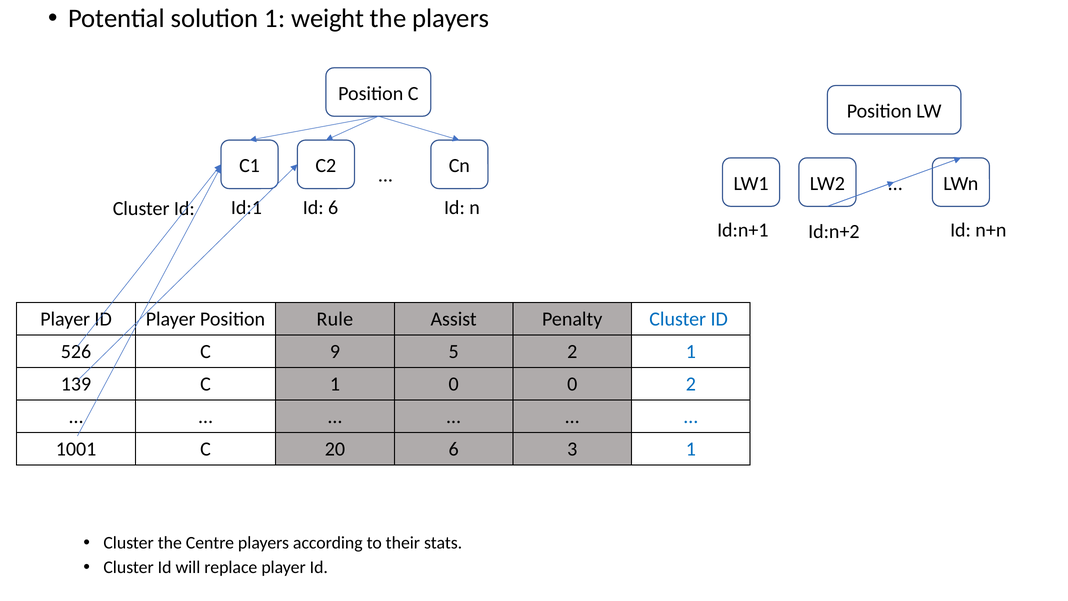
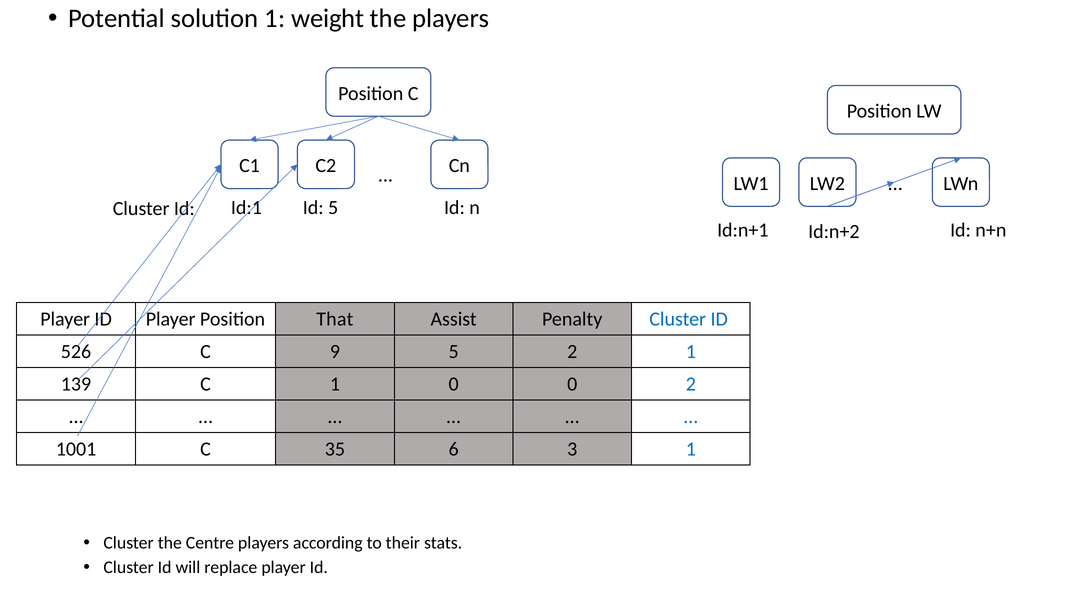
Id 6: 6 -> 5
Rule: Rule -> That
20: 20 -> 35
